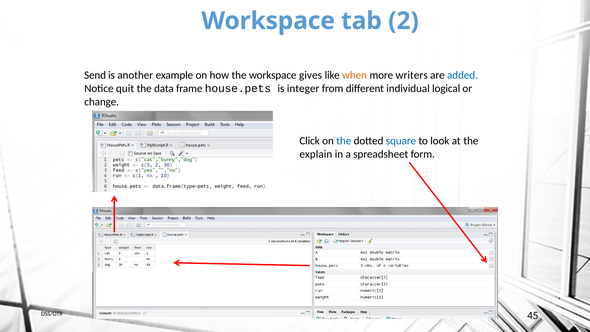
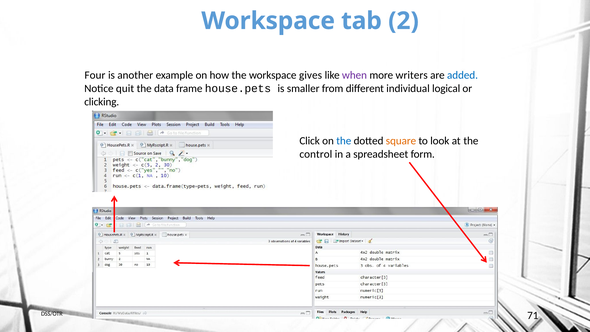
Send: Send -> Four
when colour: orange -> purple
integer: integer -> smaller
change: change -> clicking
square colour: blue -> orange
explain: explain -> control
45: 45 -> 71
